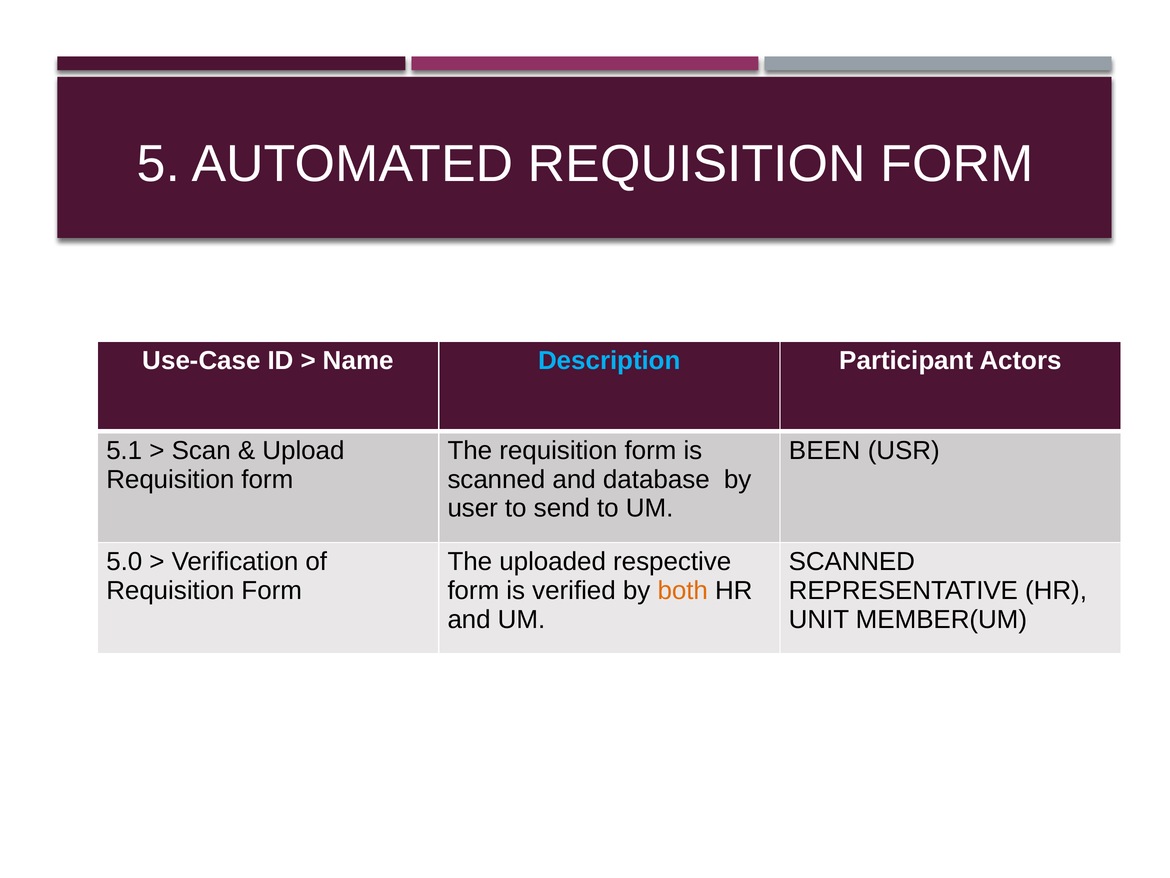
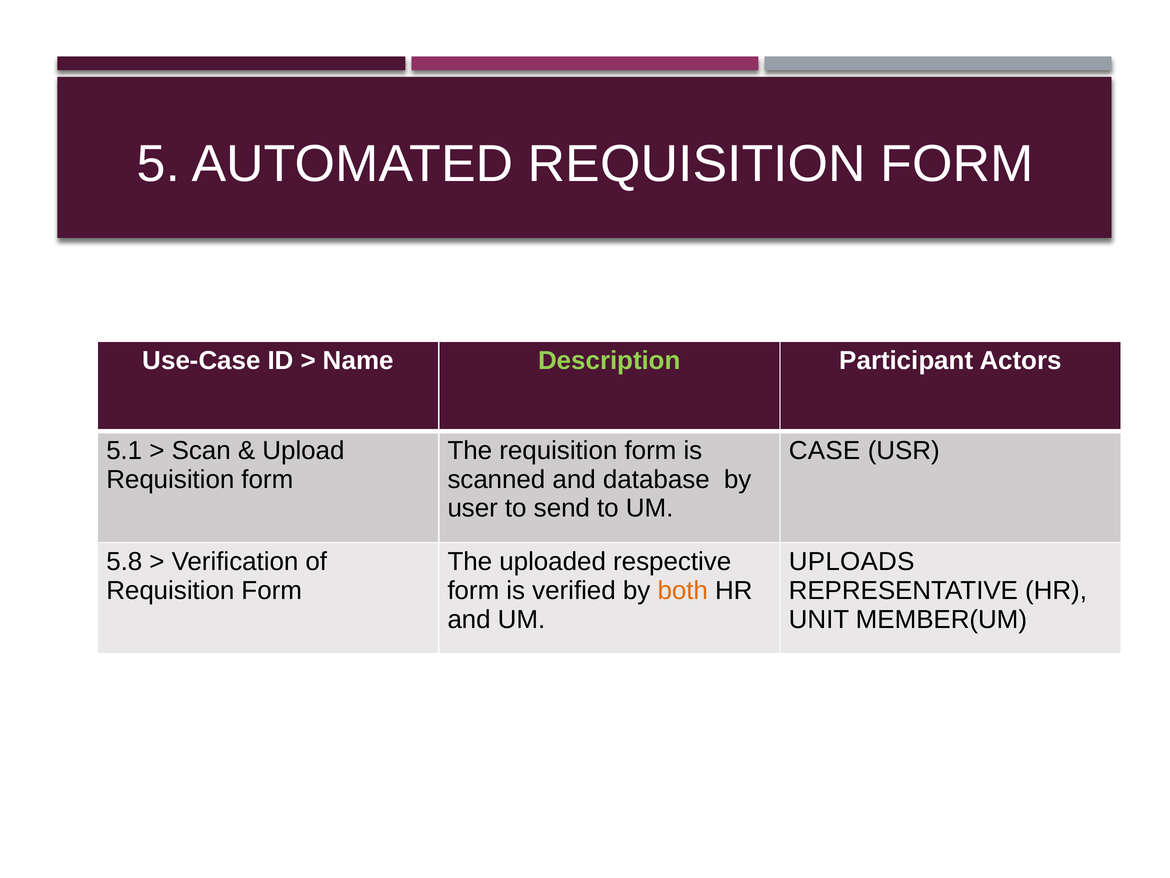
Description colour: light blue -> light green
BEEN: BEEN -> CASE
5.0: 5.0 -> 5.8
SCANNED at (852, 561): SCANNED -> UPLOADS
